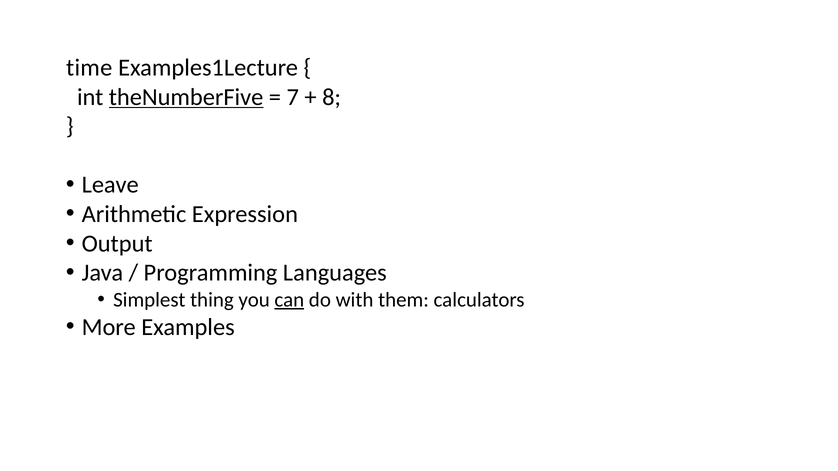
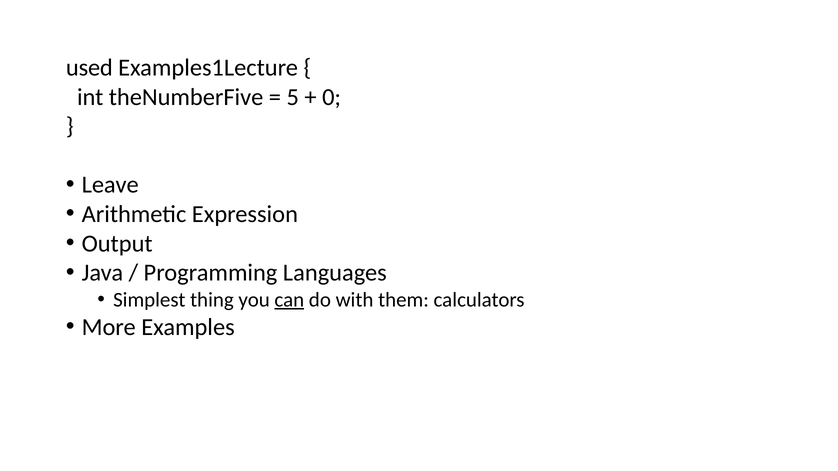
time: time -> used
theNumberFive underline: present -> none
7: 7 -> 5
8: 8 -> 0
